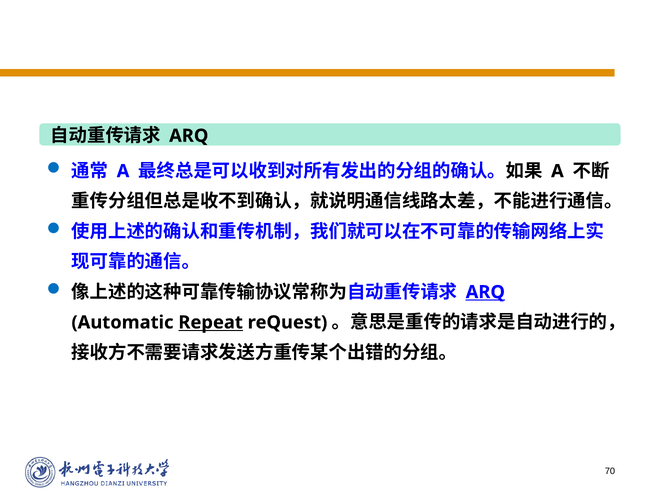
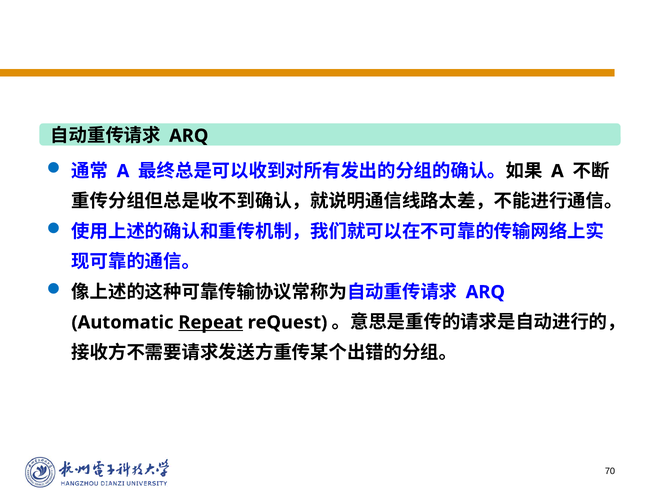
ARQ at (485, 292) underline: present -> none
